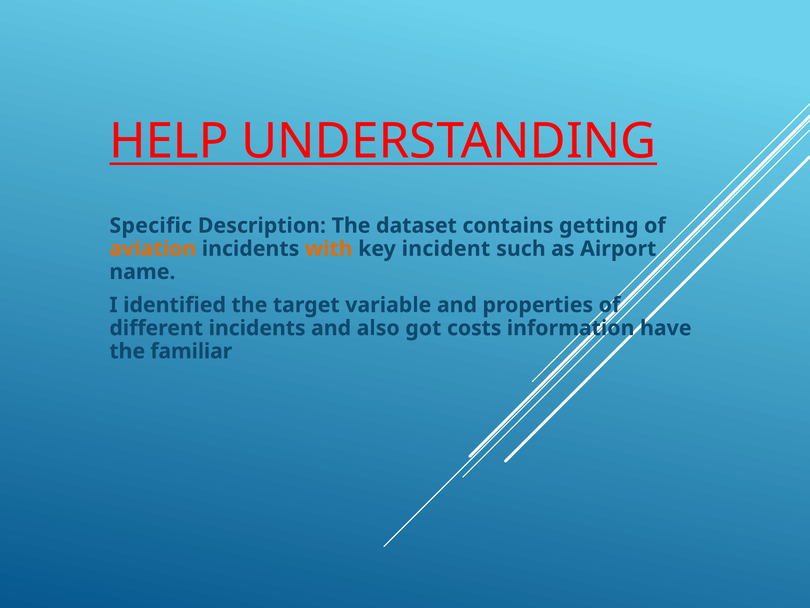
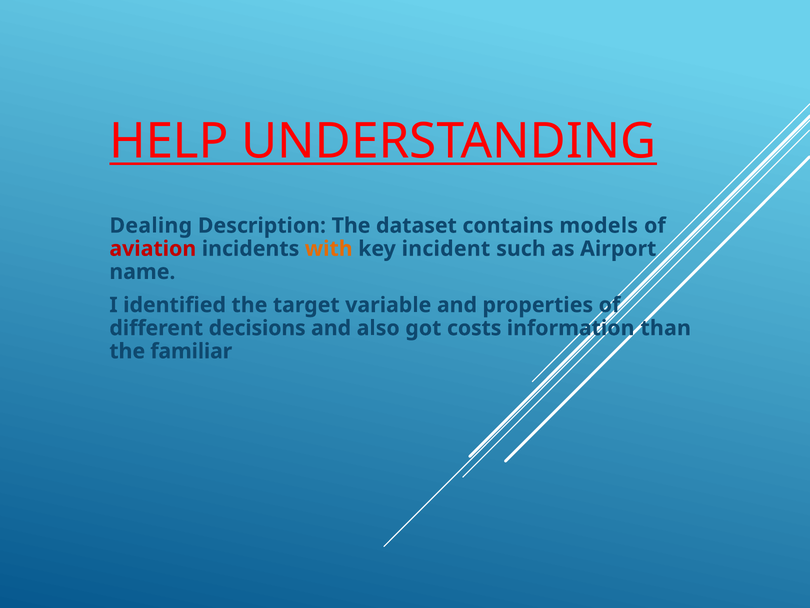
Specific: Specific -> Dealing
getting: getting -> models
aviation colour: orange -> red
different incidents: incidents -> decisions
have: have -> than
